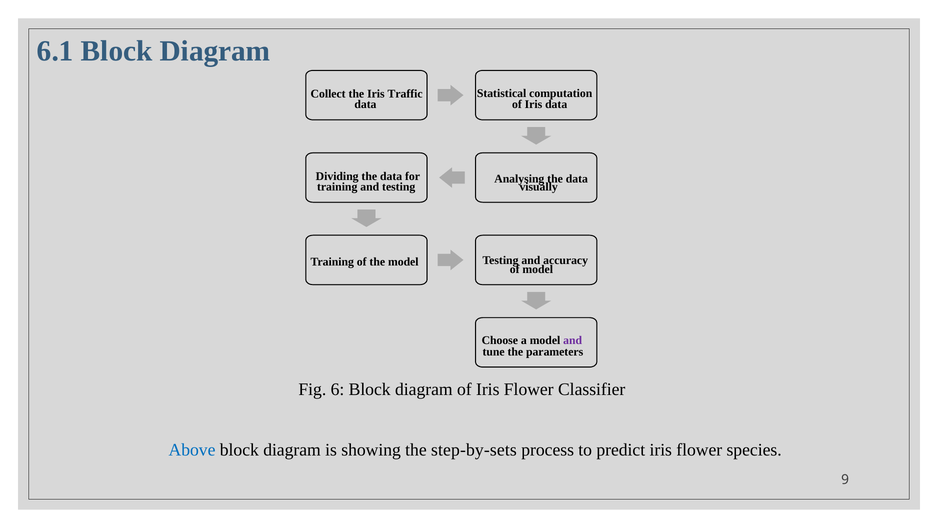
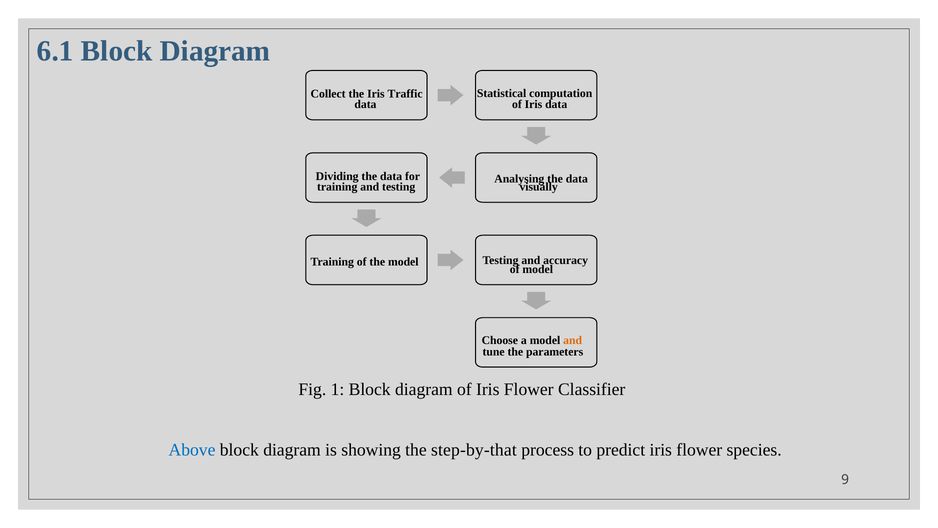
and at (573, 340) colour: purple -> orange
6: 6 -> 1
step-by-sets: step-by-sets -> step-by-that
